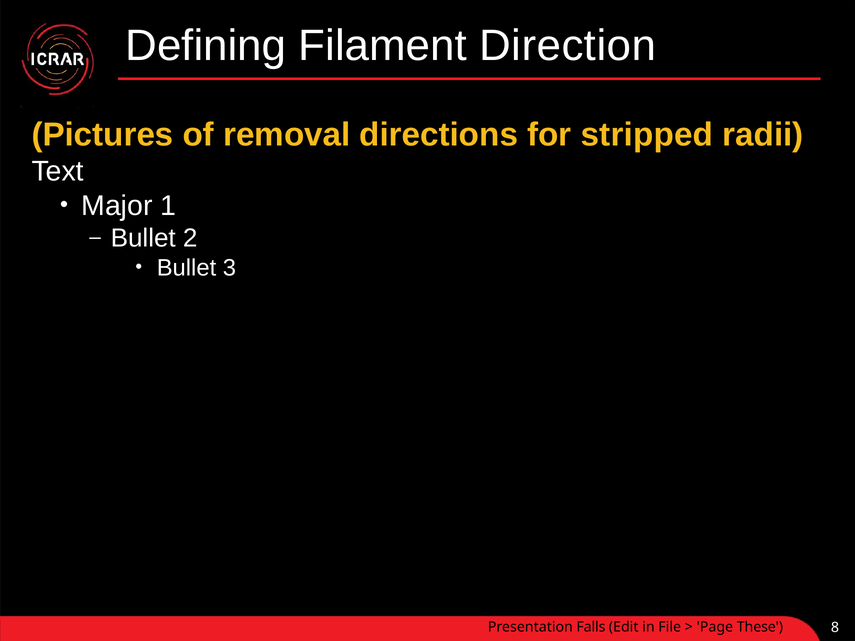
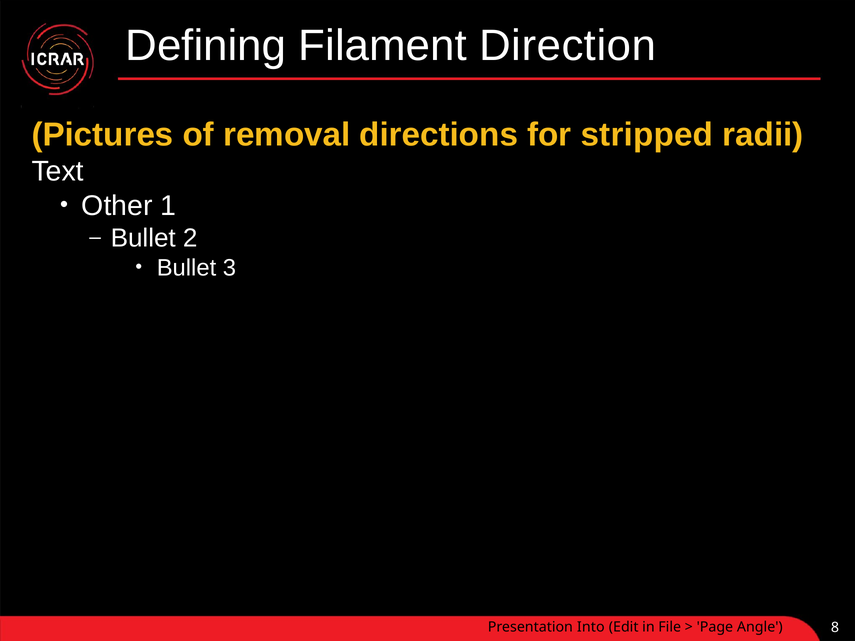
Major: Major -> Other
Falls: Falls -> Into
These: These -> Angle
